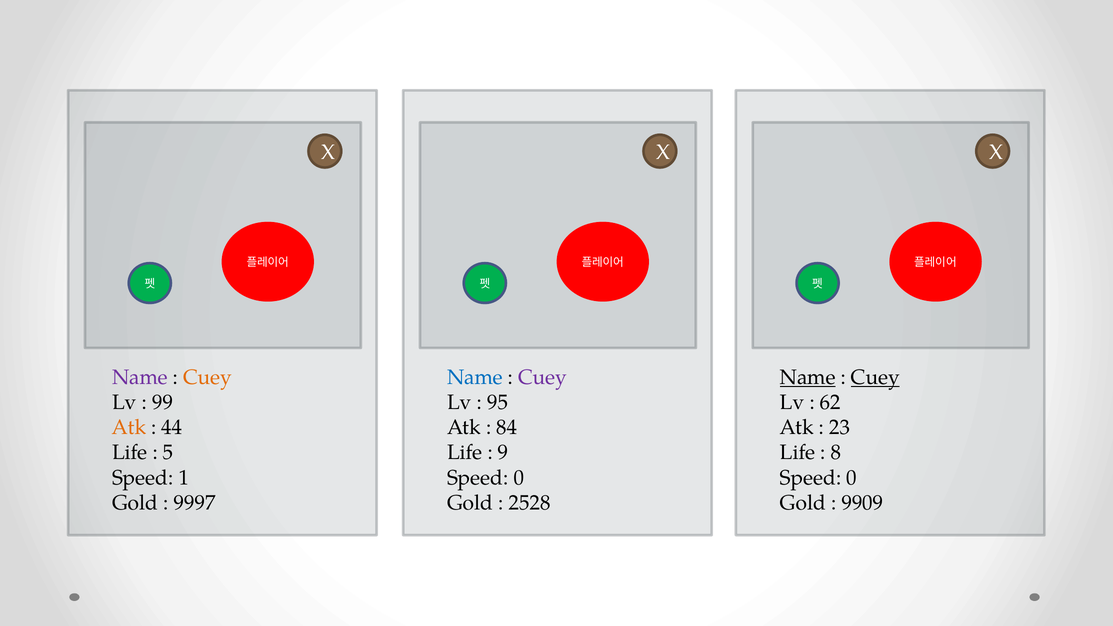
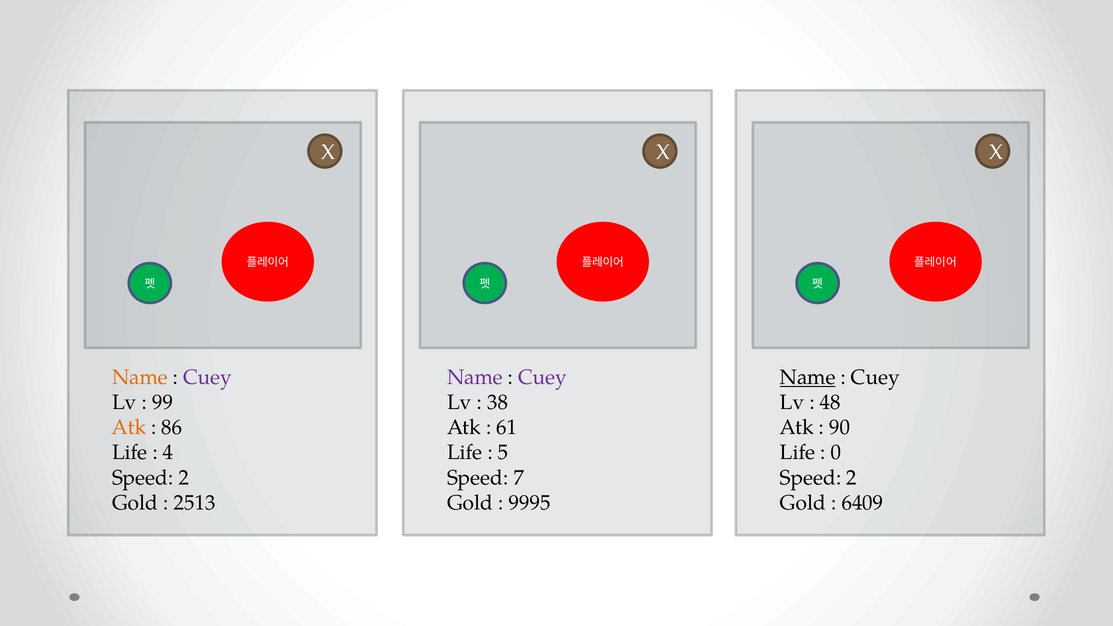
Name at (140, 377) colour: purple -> orange
Cuey at (208, 377) colour: orange -> purple
Name at (475, 377) colour: blue -> purple
Cuey at (875, 377) underline: present -> none
95: 95 -> 38
62: 62 -> 48
44: 44 -> 86
84: 84 -> 61
23: 23 -> 90
5: 5 -> 4
9: 9 -> 5
8: 8 -> 0
1 at (184, 478): 1 -> 2
0 at (519, 478): 0 -> 7
0 at (852, 478): 0 -> 2
9997: 9997 -> 2513
2528: 2528 -> 9995
9909: 9909 -> 6409
